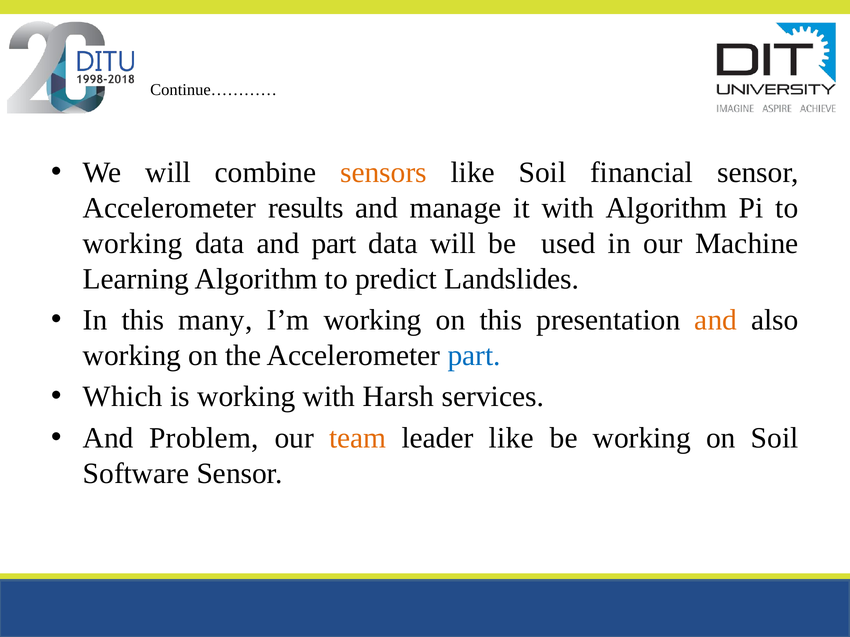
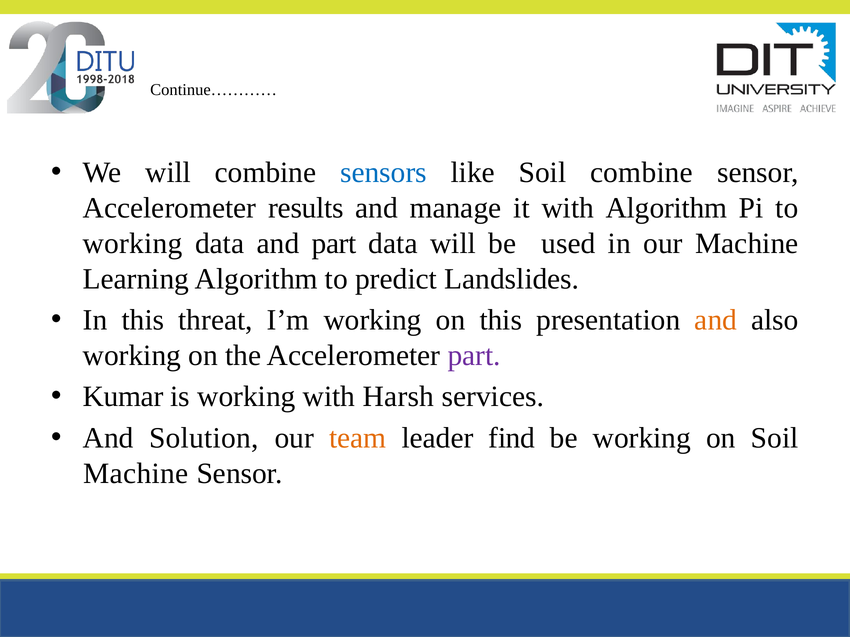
sensors colour: orange -> blue
Soil financial: financial -> combine
many: many -> threat
part at (474, 356) colour: blue -> purple
Which: Which -> Kumar
Problem: Problem -> Solution
leader like: like -> find
Software at (136, 474): Software -> Machine
